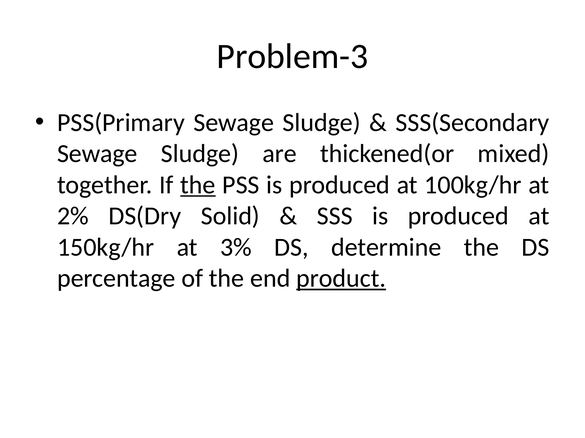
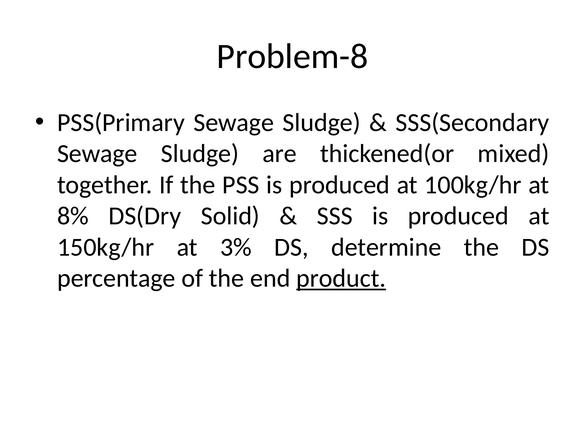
Problem-3: Problem-3 -> Problem-8
the at (198, 185) underline: present -> none
2%: 2% -> 8%
